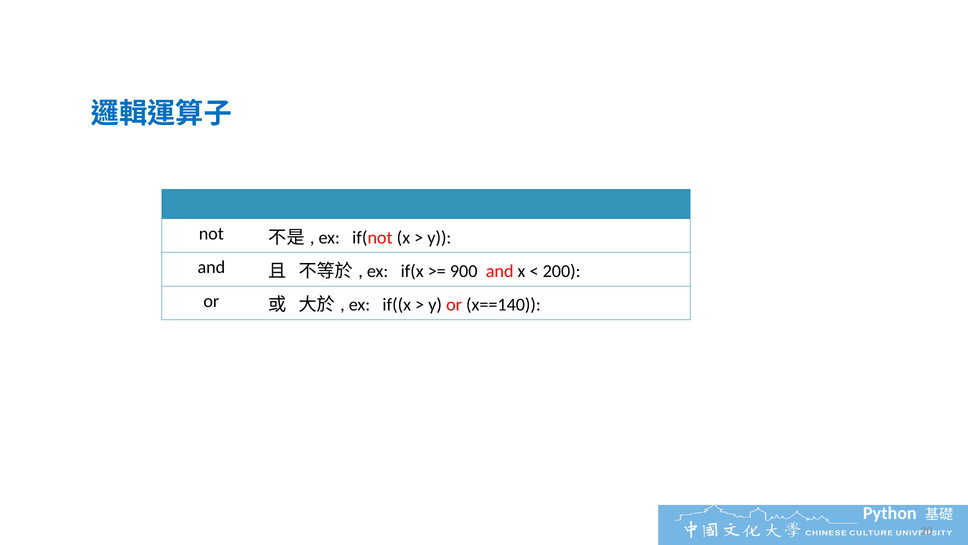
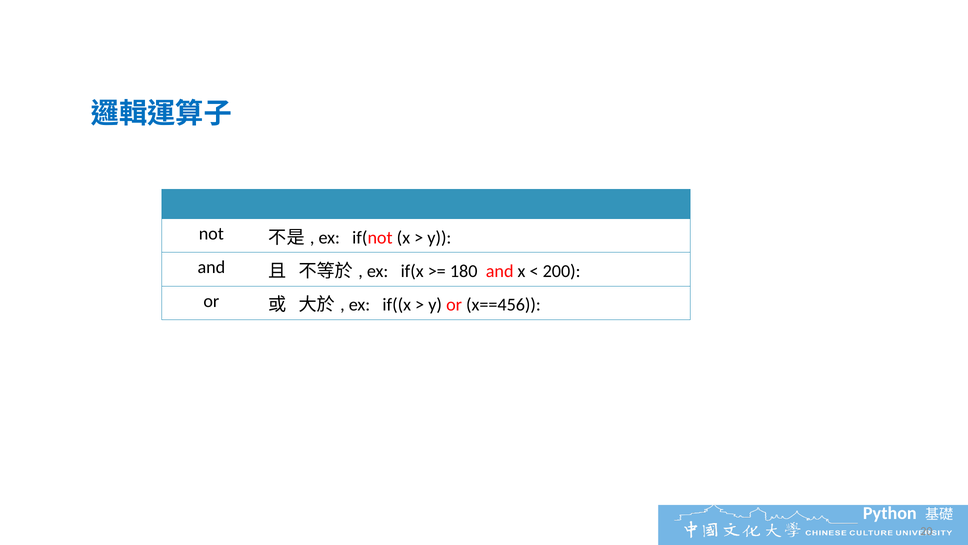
900: 900 -> 180
x==140: x==140 -> x==456
